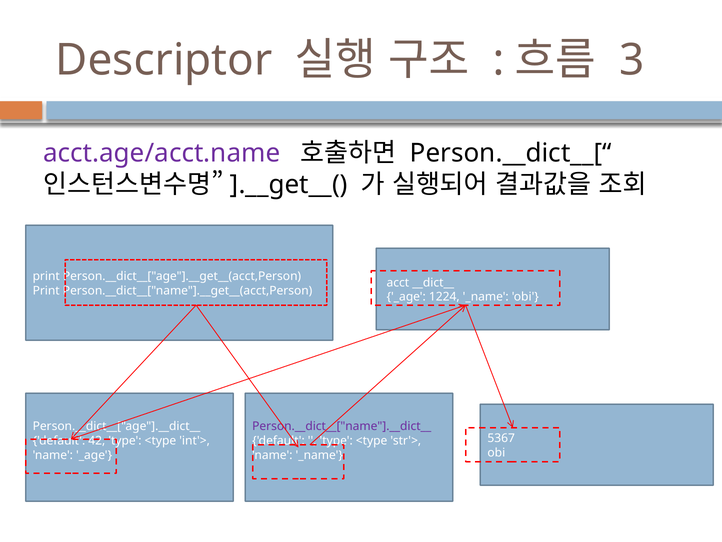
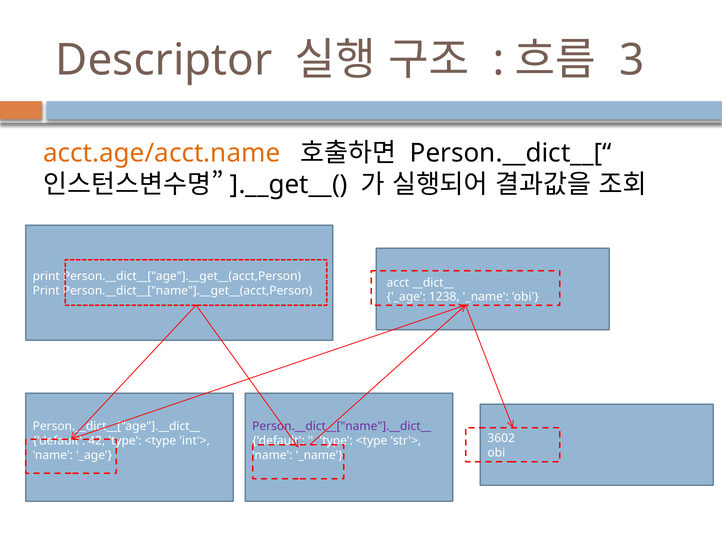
acct.age/acct.name colour: purple -> orange
1224: 1224 -> 1238
5367: 5367 -> 3602
